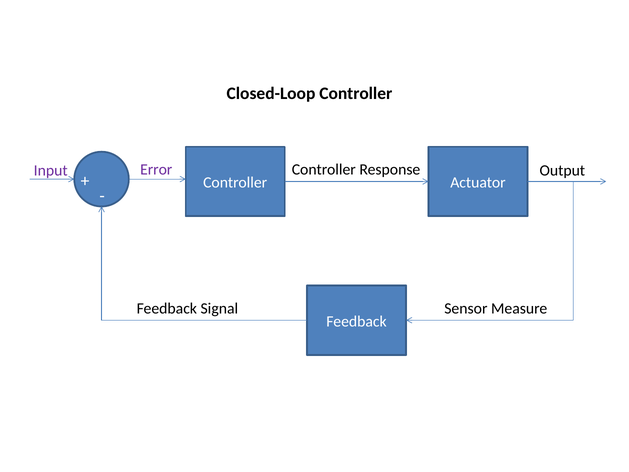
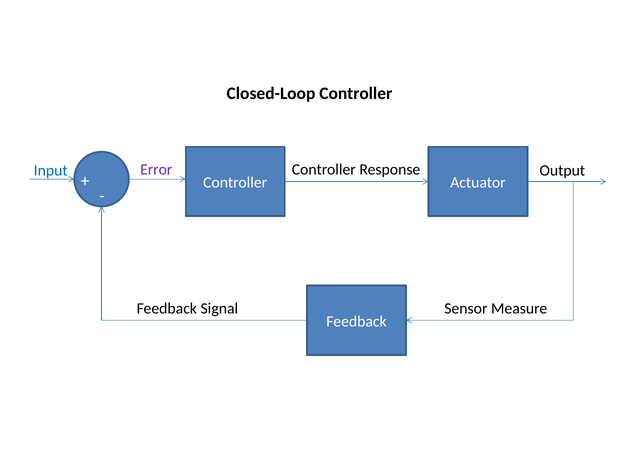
Input colour: purple -> blue
